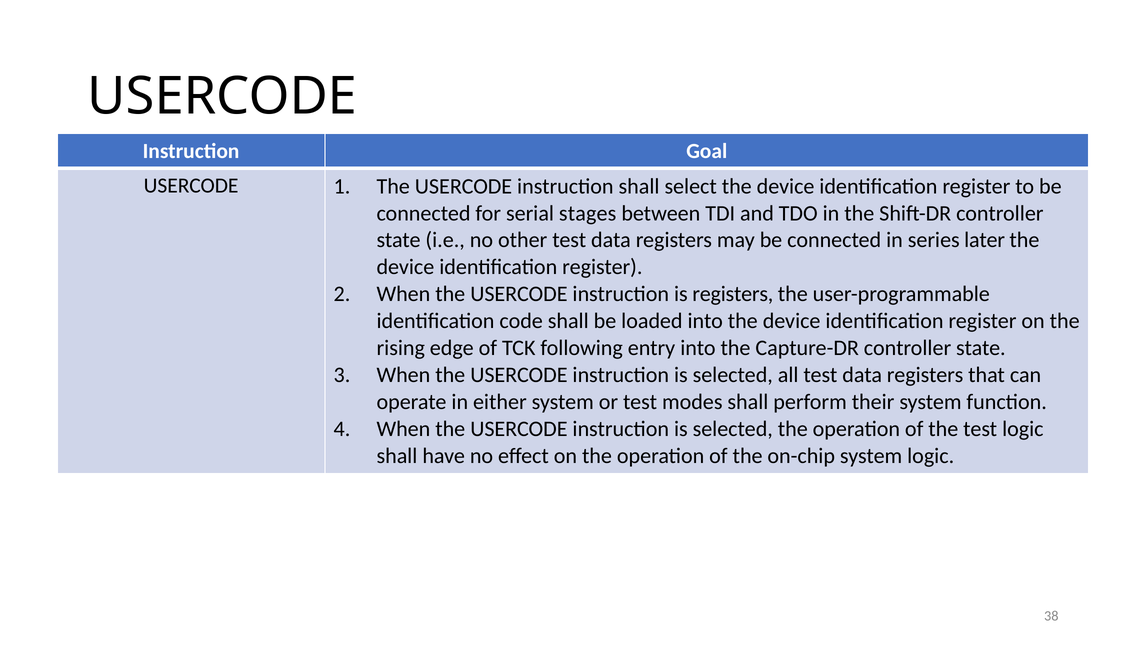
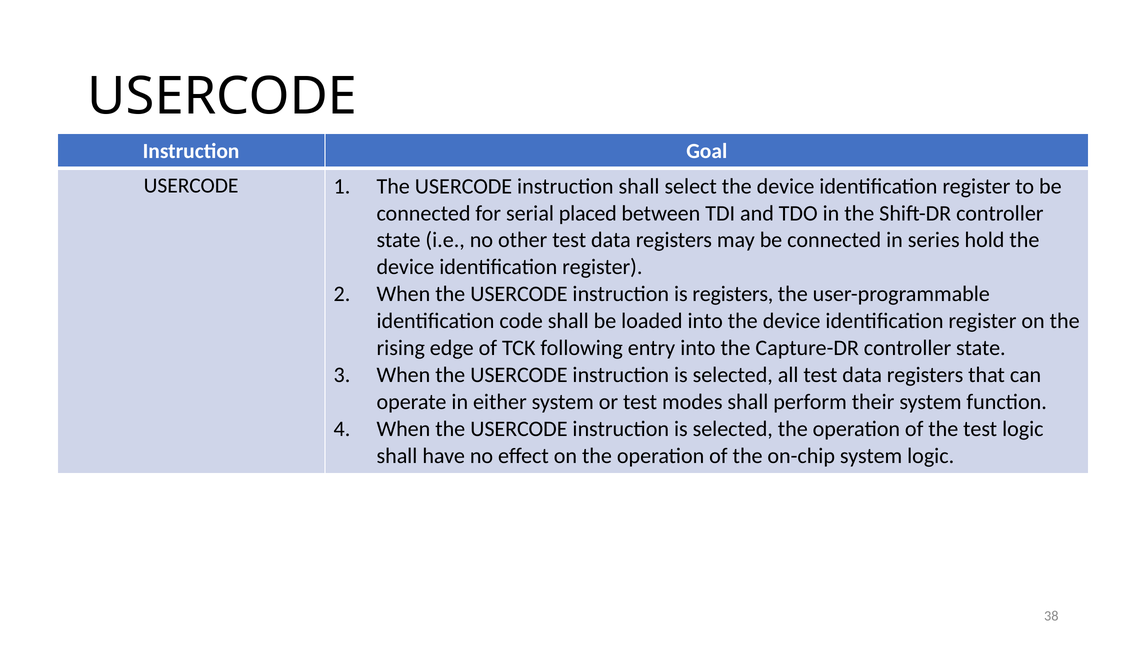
stages: stages -> placed
later: later -> hold
